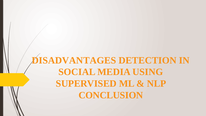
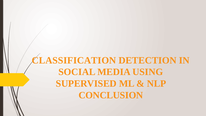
DISADVANTAGES: DISADVANTAGES -> CLASSIFICATION
